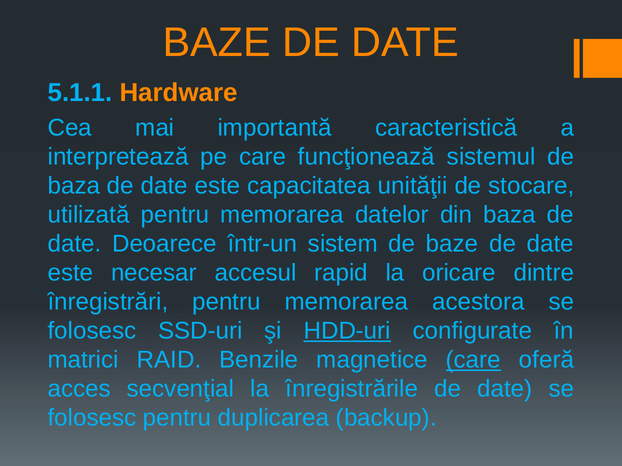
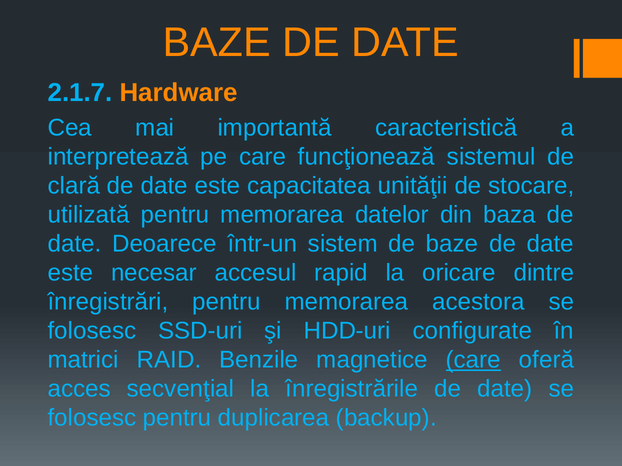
5.1.1: 5.1.1 -> 2.1.7
baza at (74, 186): baza -> clară
HDD-uri underline: present -> none
